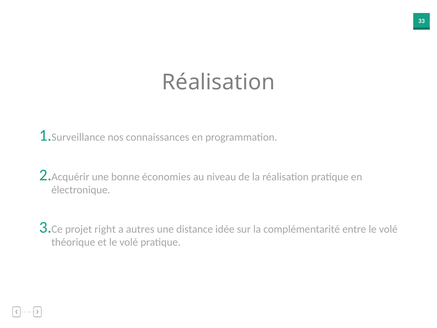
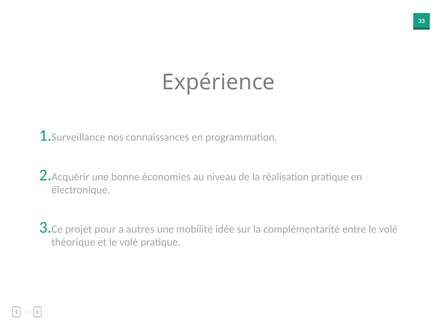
Réalisation at (218, 82): Réalisation -> Expérience
right: right -> pour
distance: distance -> mobilité
